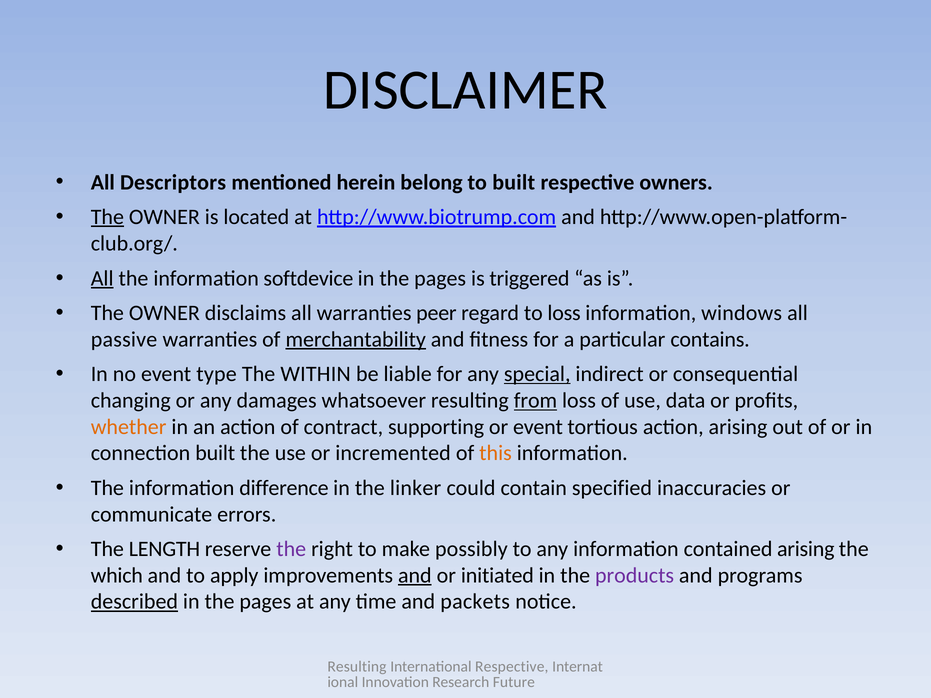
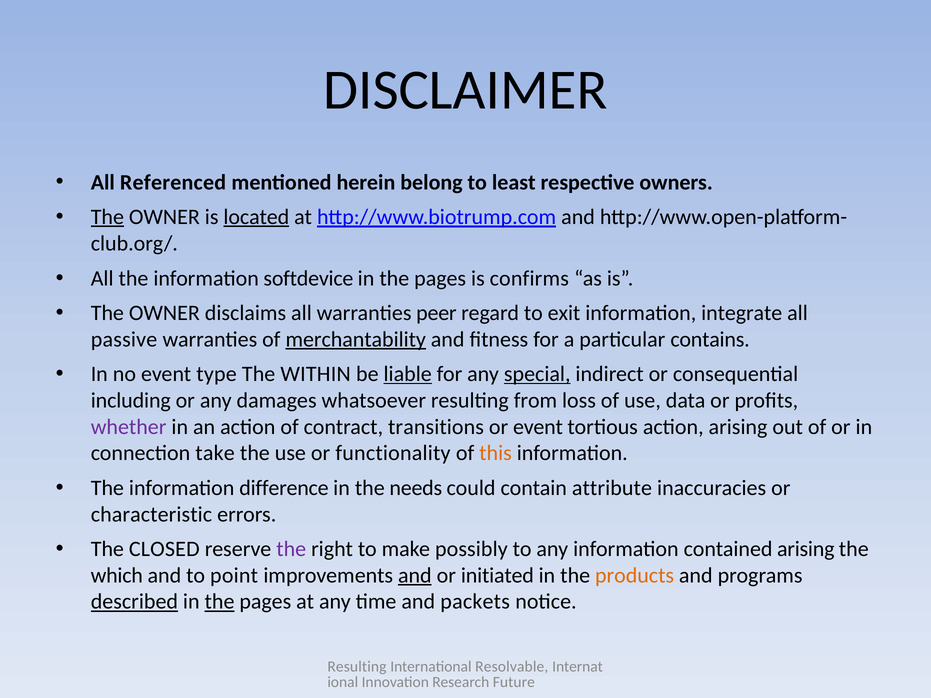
Descriptors: Descriptors -> Referenced
to built: built -> least
located underline: none -> present
All at (102, 278) underline: present -> none
triggered: triggered -> confirms
to loss: loss -> exit
windows: windows -> integrate
liable underline: none -> present
changing: changing -> including
from underline: present -> none
whether colour: orange -> purple
supporting: supporting -> transitions
connection built: built -> take
incremented: incremented -> functionality
linker: linker -> needs
specified: specified -> attribute
communicate: communicate -> characteristic
LENGTH: LENGTH -> CLOSED
apply: apply -> point
products colour: purple -> orange
the at (220, 602) underline: none -> present
International Respective: Respective -> Resolvable
